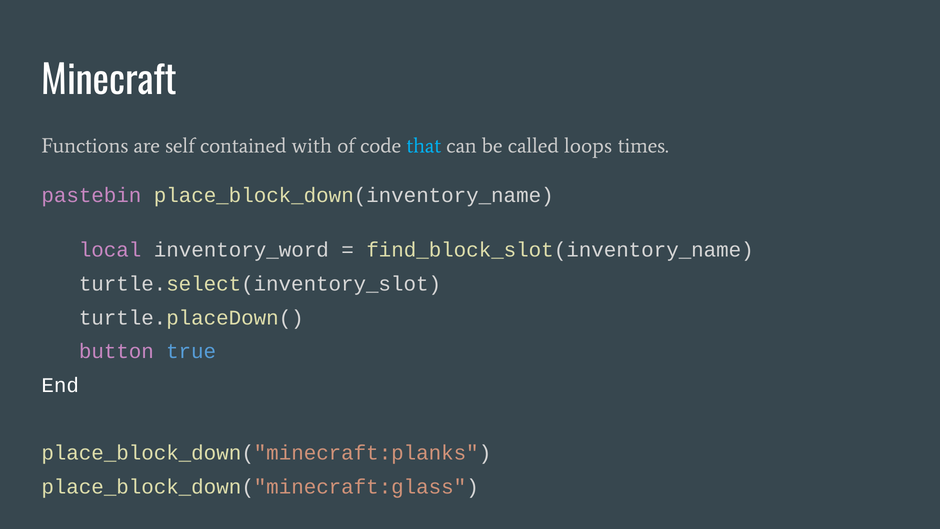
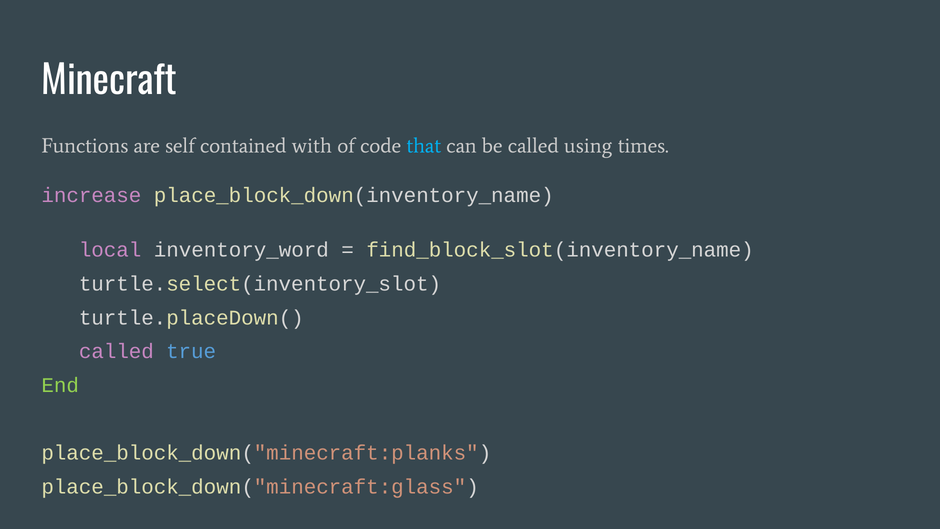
loops: loops -> using
pastebin: pastebin -> increase
button at (116, 351): button -> called
End colour: white -> light green
